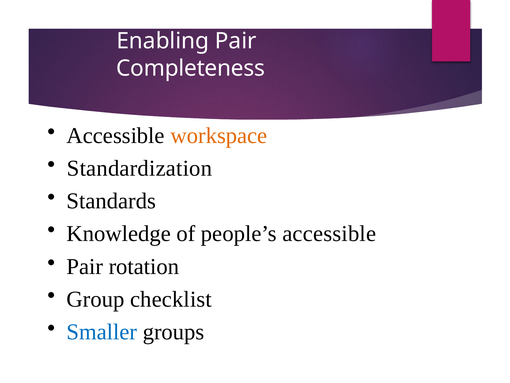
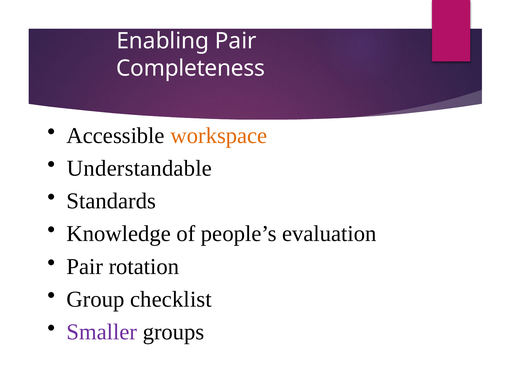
Standardization: Standardization -> Understandable
people’s accessible: accessible -> evaluation
Smaller colour: blue -> purple
